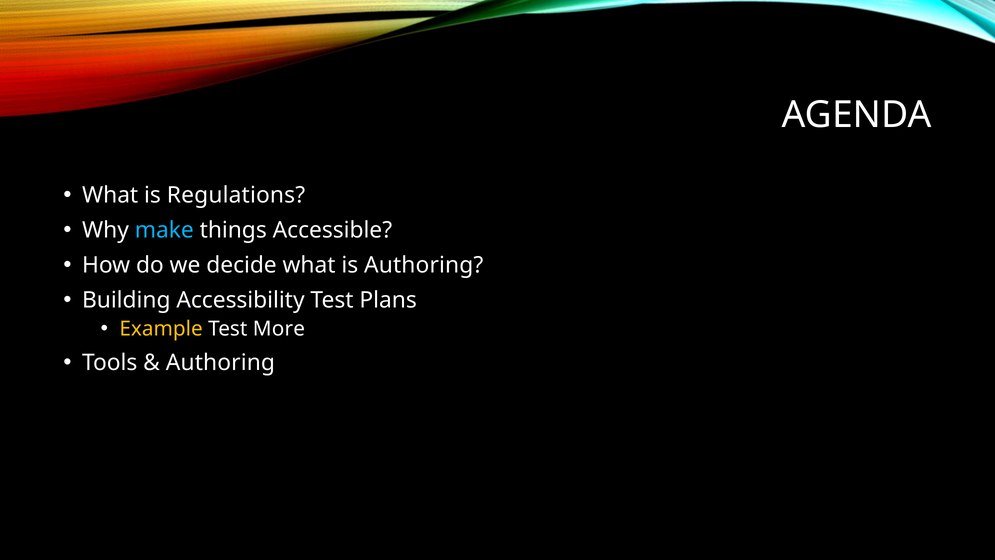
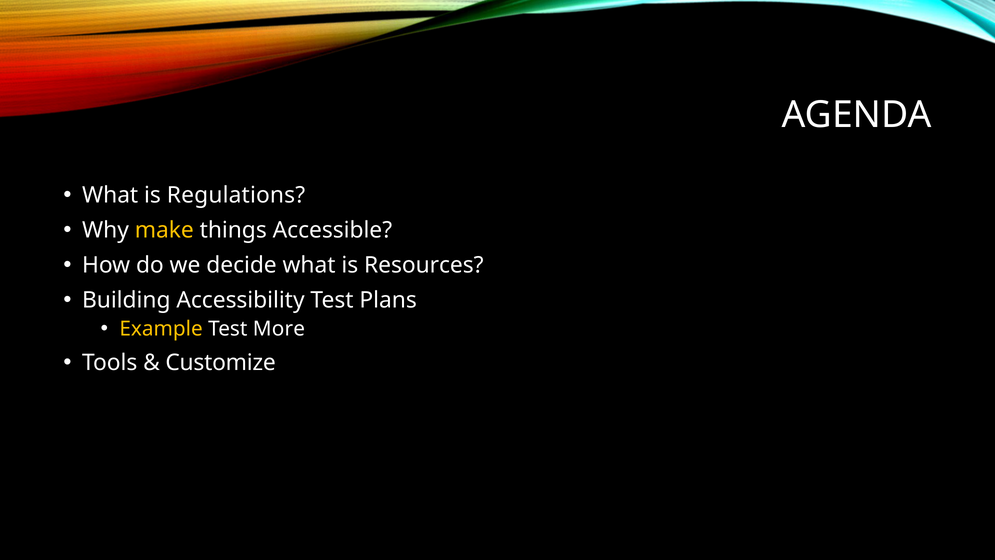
make colour: light blue -> yellow
is Authoring: Authoring -> Resources
Authoring at (220, 362): Authoring -> Customize
